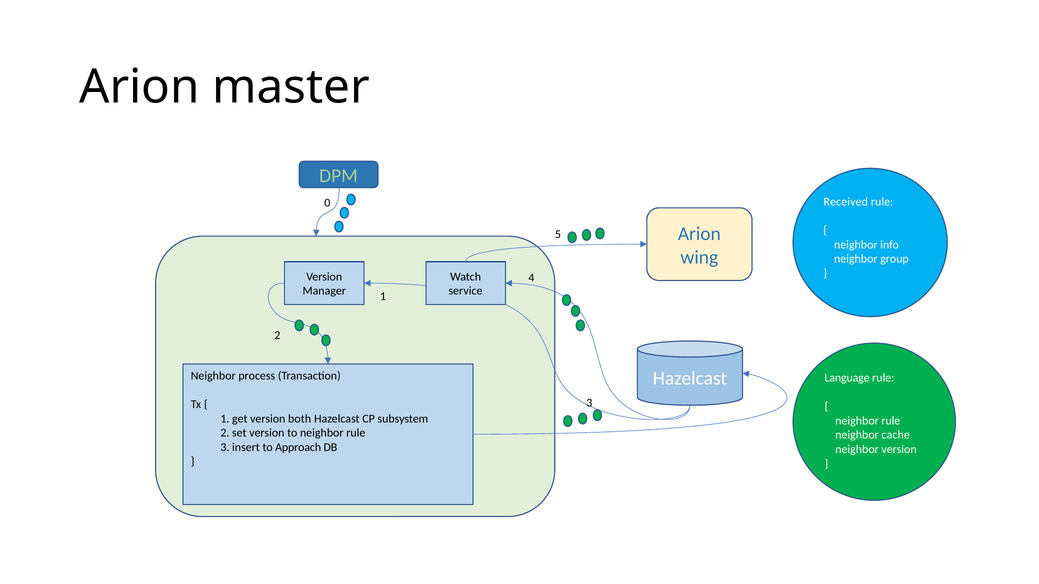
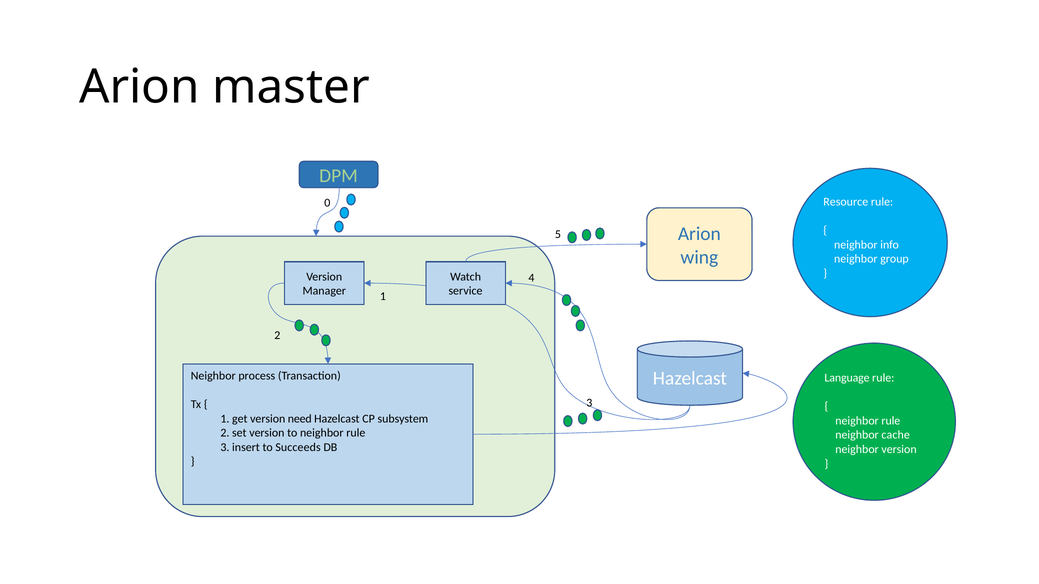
Received: Received -> Resource
both: both -> need
Approach: Approach -> Succeeds
